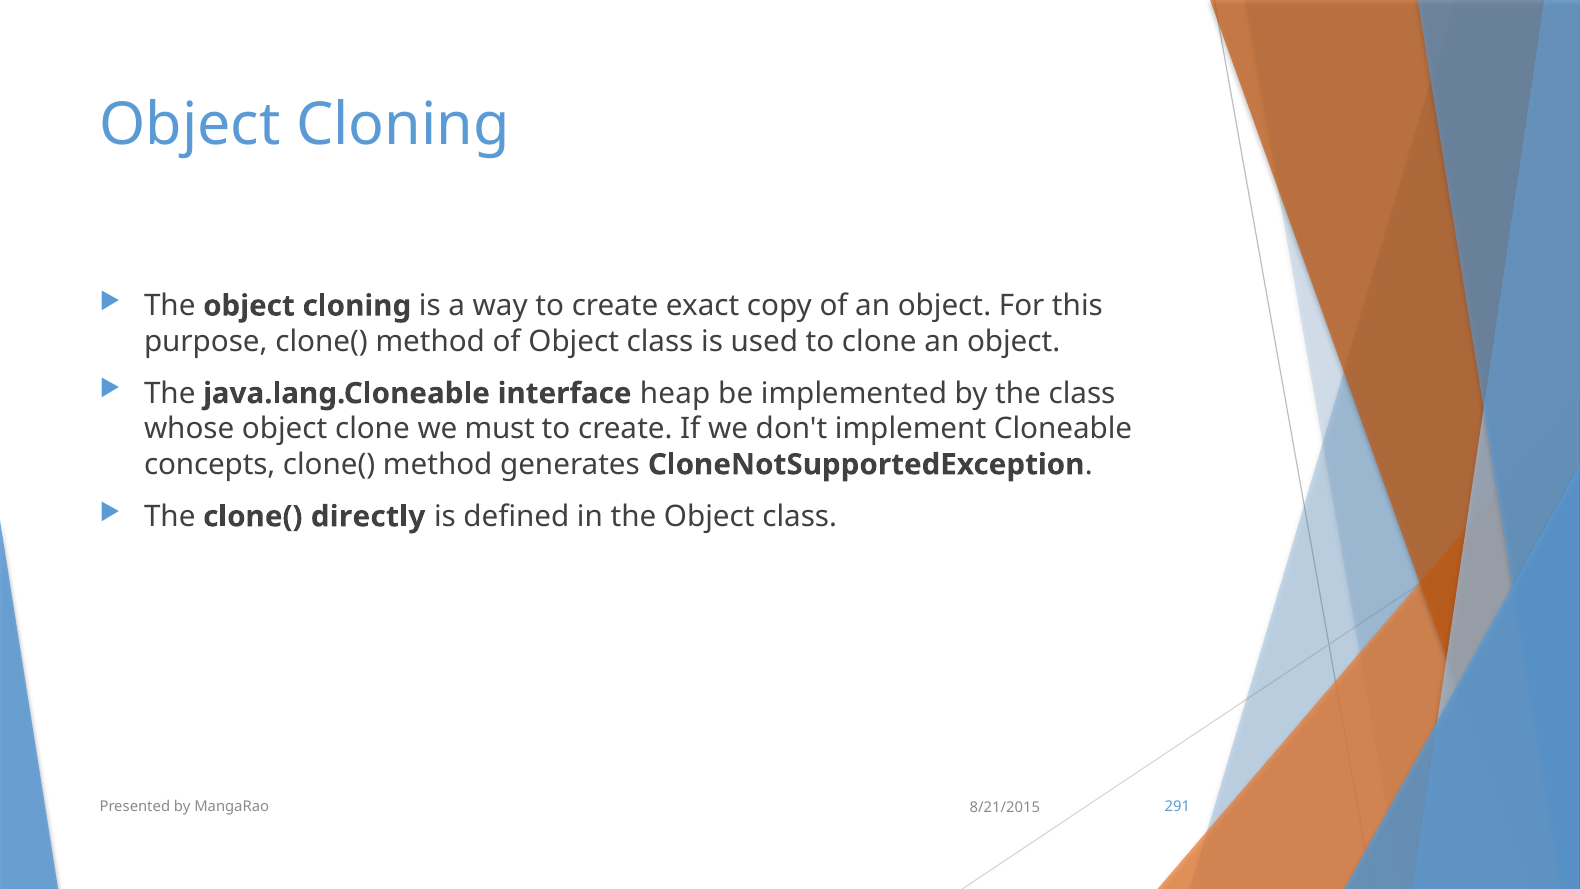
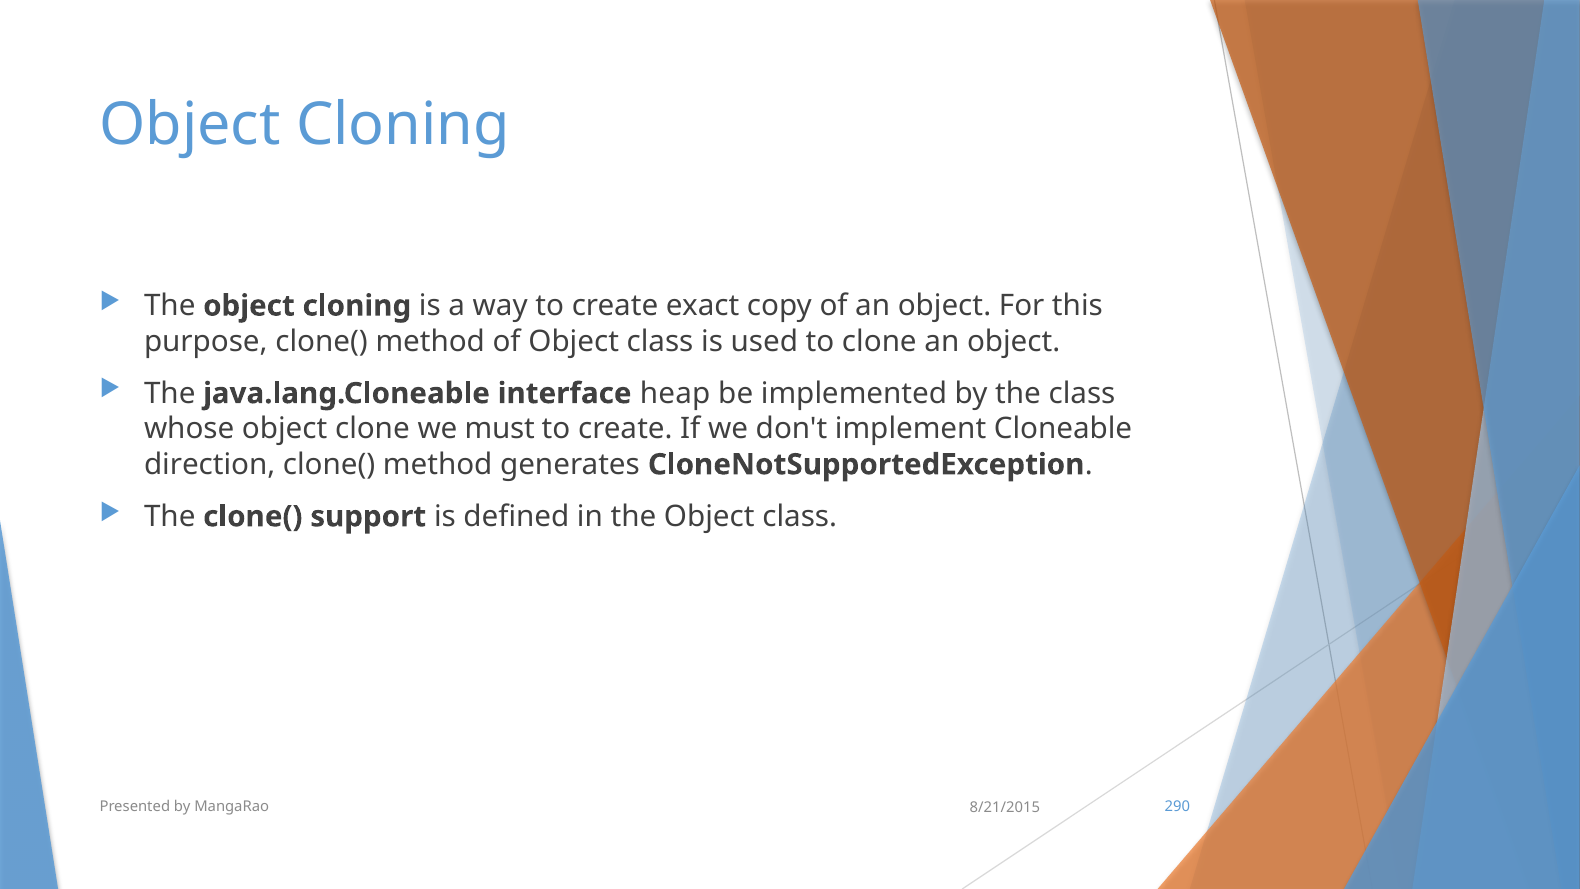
concepts: concepts -> direction
directly: directly -> support
291: 291 -> 290
